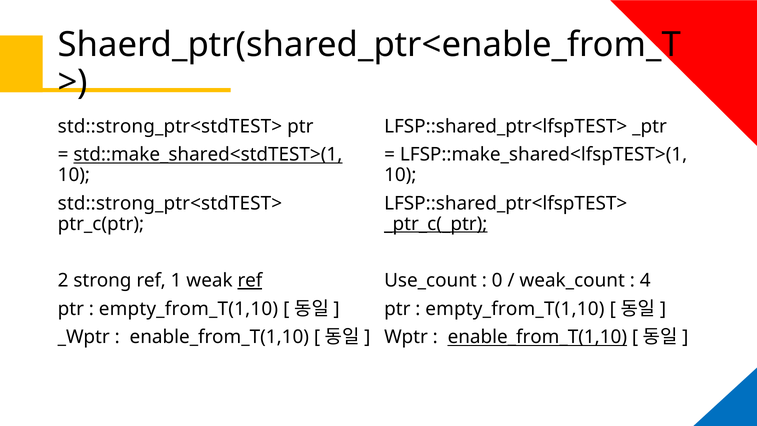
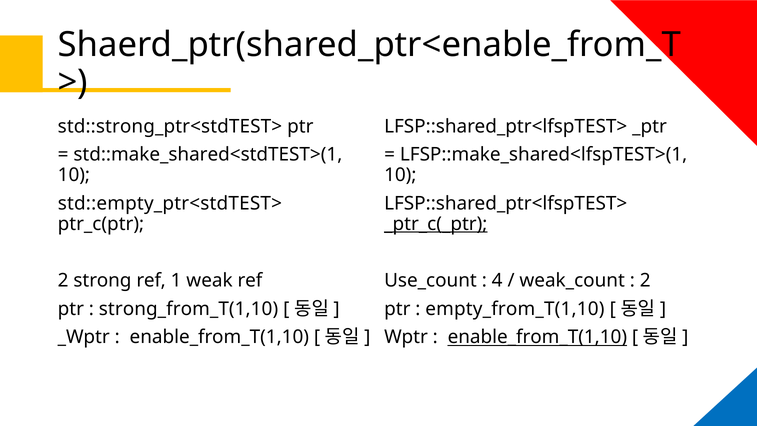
std::make_shared<stdTEST>(1 underline: present -> none
std::strong_ptr<stdTEST> at (170, 203): std::strong_ptr<stdTEST> -> std::empty_ptr<stdTEST>
ref at (250, 280) underline: present -> none
0: 0 -> 4
4 at (645, 280): 4 -> 2
empty_from_T(1,10 at (188, 309): empty_from_T(1,10 -> strong_from_T(1,10
